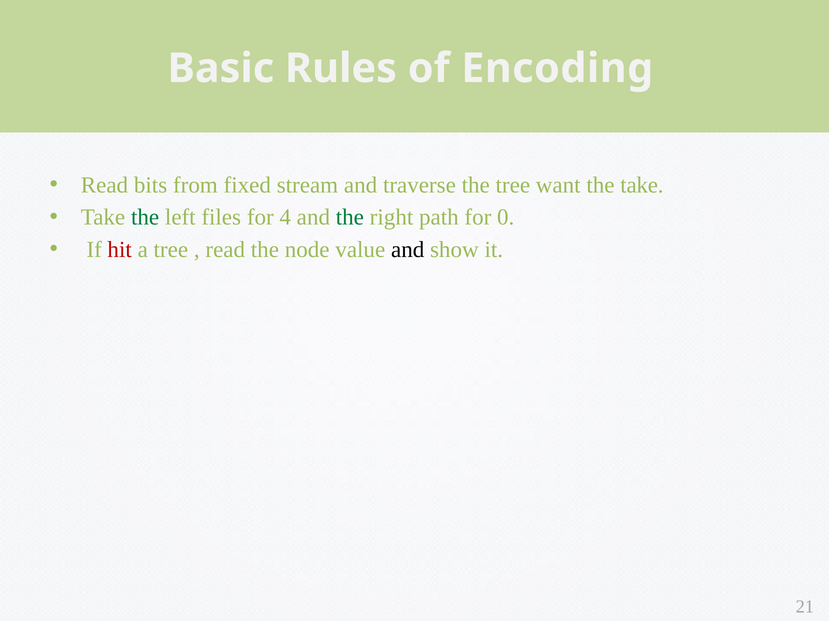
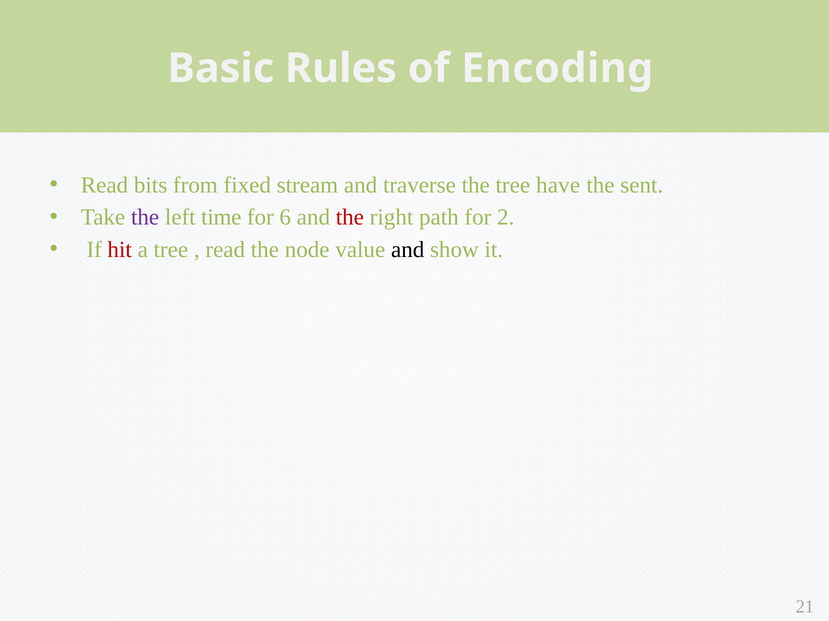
want: want -> have
the take: take -> sent
the at (145, 218) colour: green -> purple
files: files -> time
4: 4 -> 6
the at (350, 218) colour: green -> red
0: 0 -> 2
